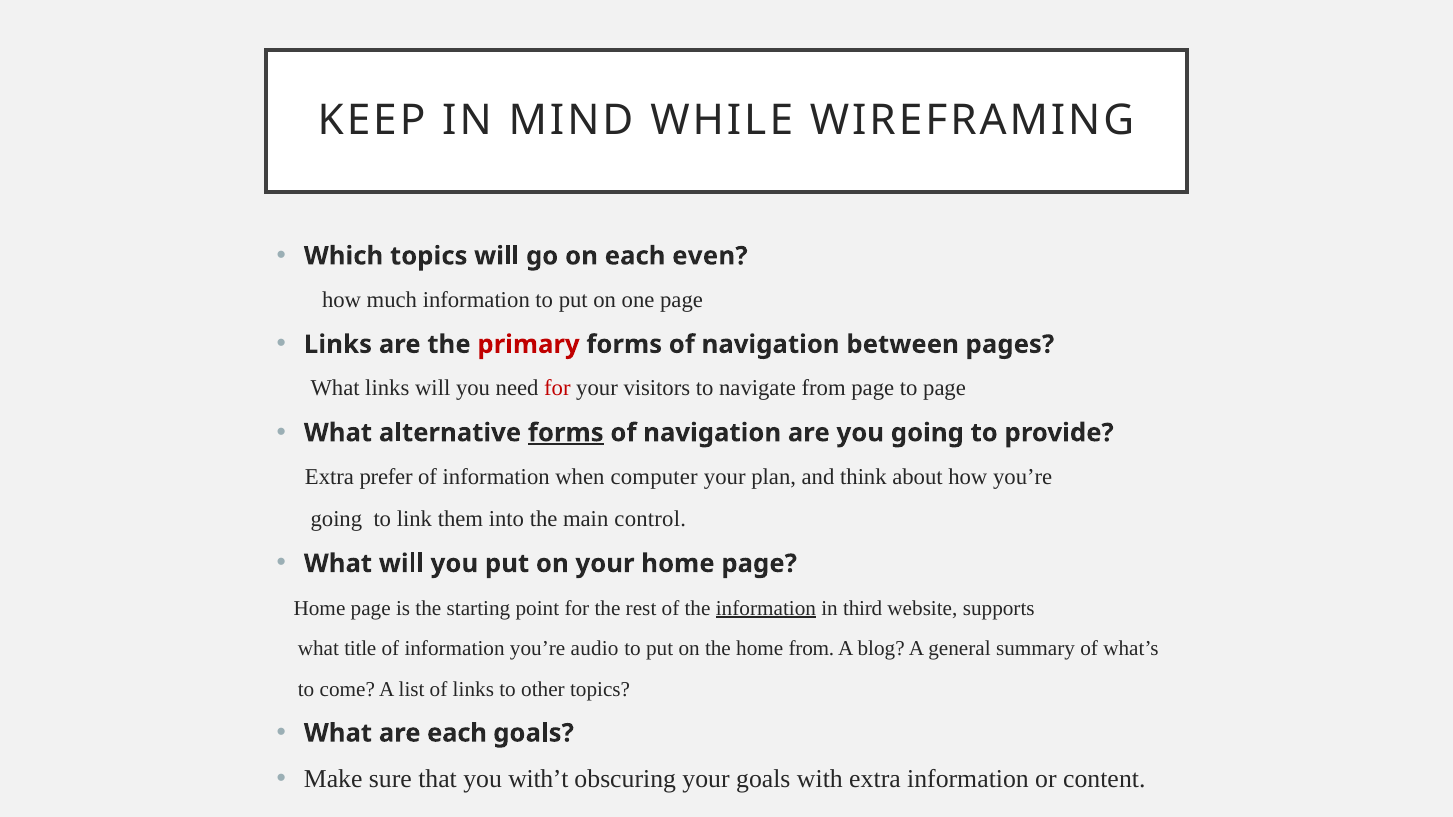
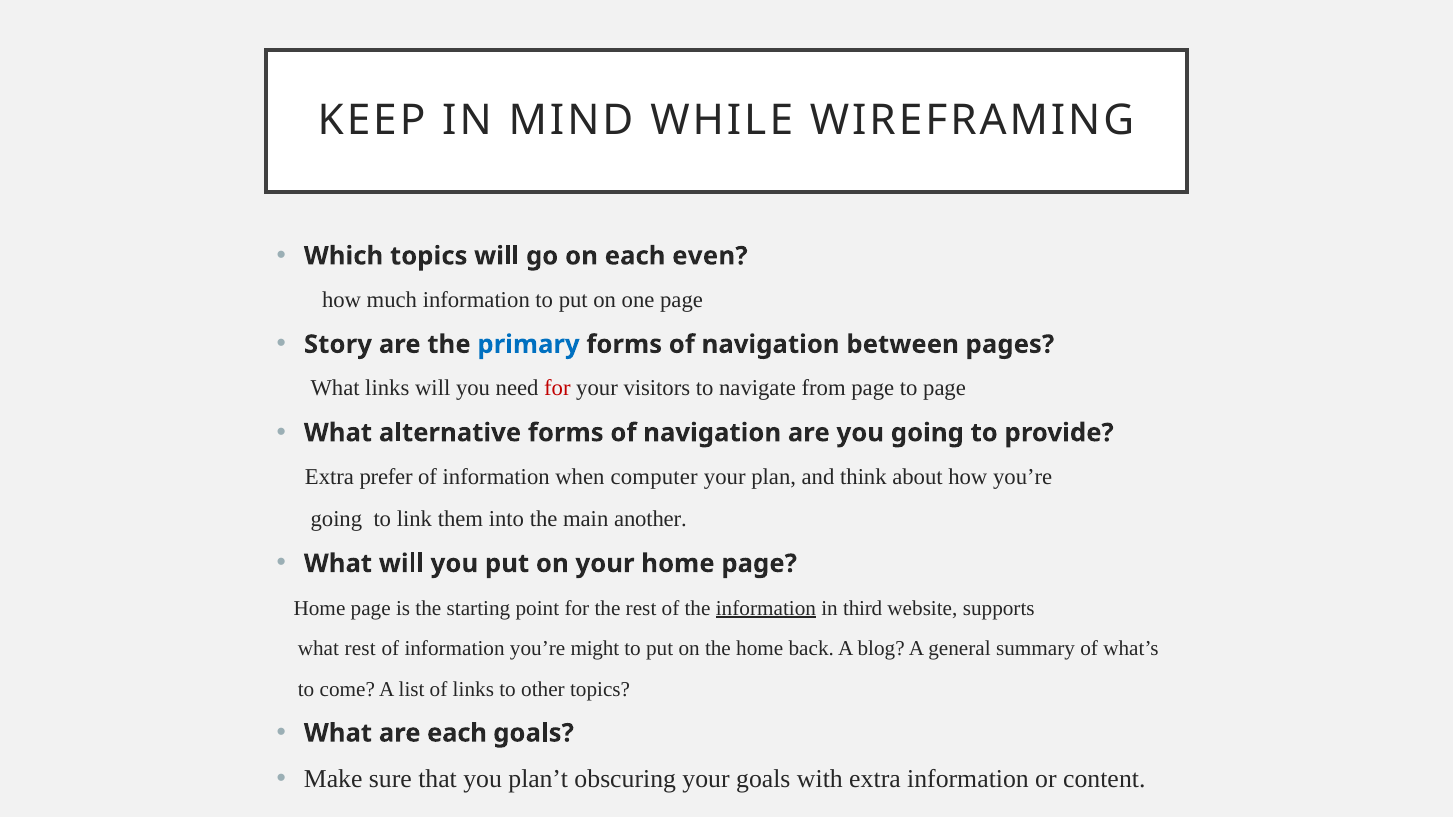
Links at (338, 345): Links -> Story
primary colour: red -> blue
forms at (566, 433) underline: present -> none
control: control -> another
what title: title -> rest
audio: audio -> might
home from: from -> back
with’t: with’t -> plan’t
